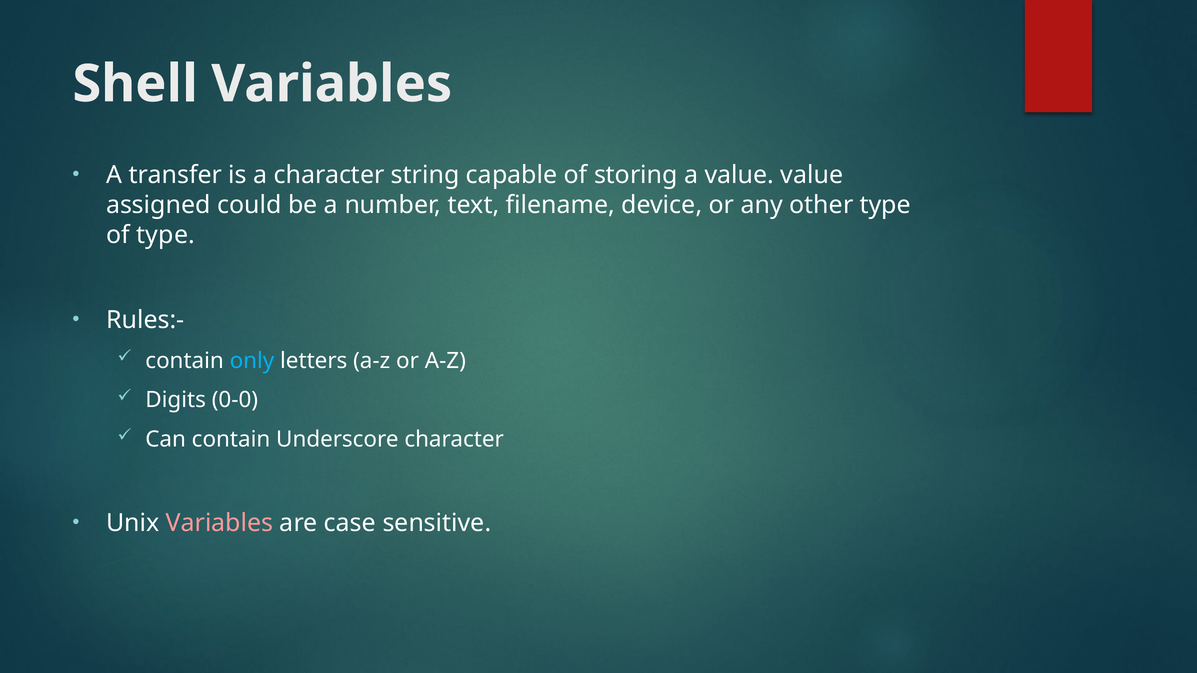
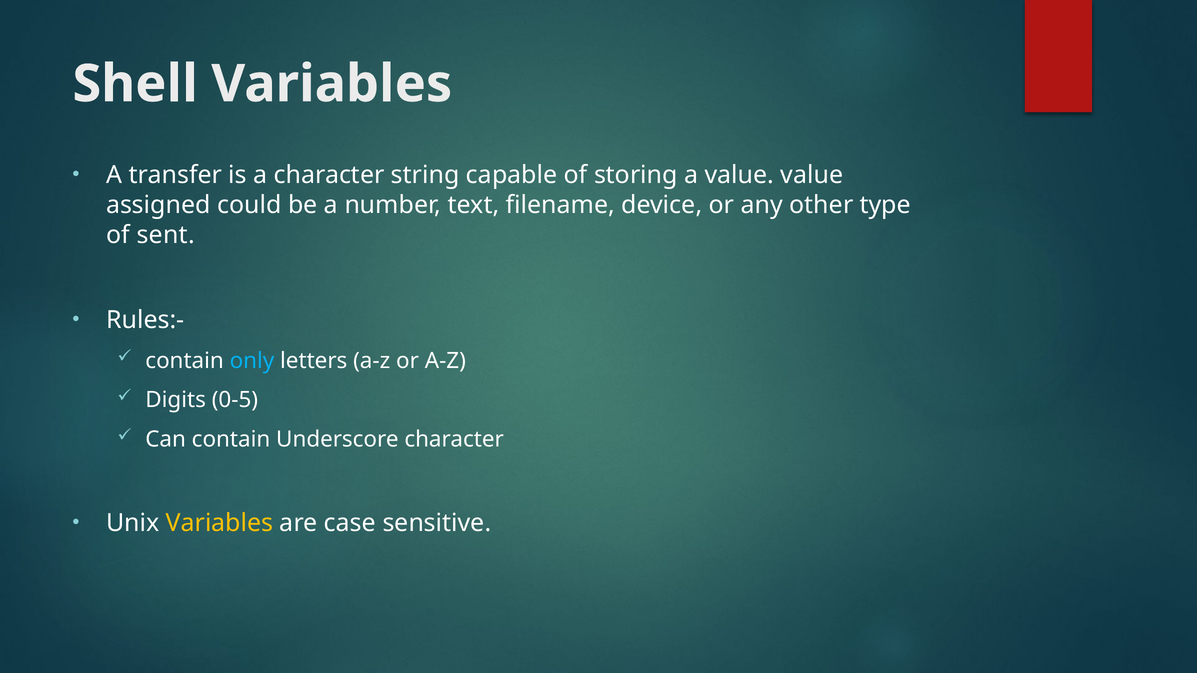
of type: type -> sent
0-0: 0-0 -> 0-5
Variables at (219, 523) colour: pink -> yellow
